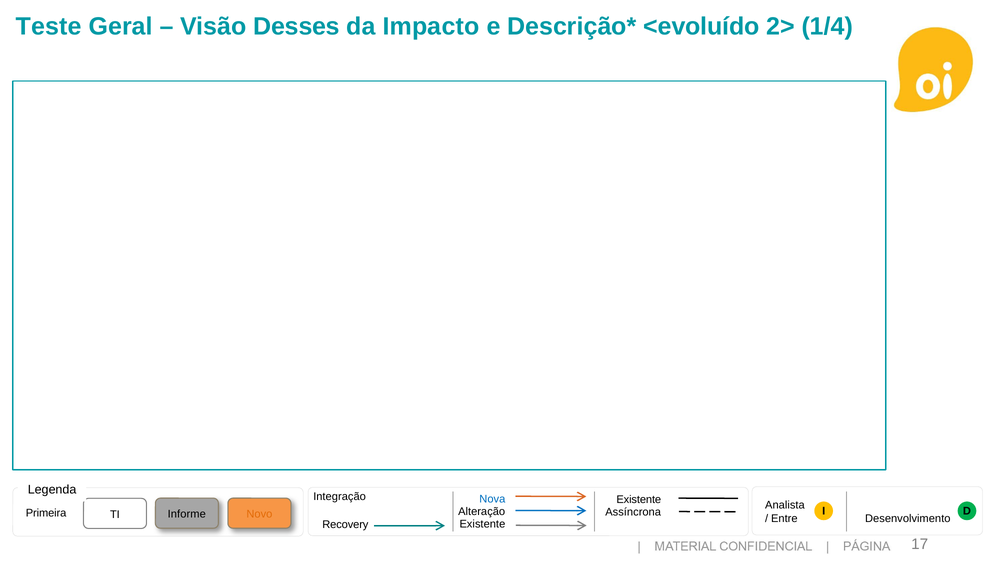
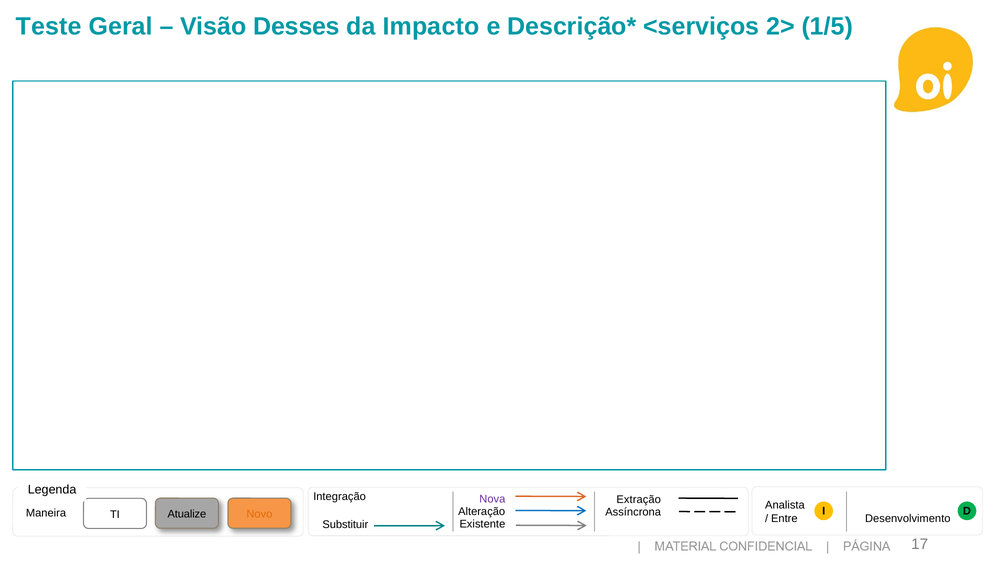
<evoluído: <evoluído -> <serviços
1/4: 1/4 -> 1/5
Integração Existente: Existente -> Extração
Nova colour: blue -> purple
Primeira: Primeira -> Maneira
Informe: Informe -> Atualize
Recovery: Recovery -> Substituir
